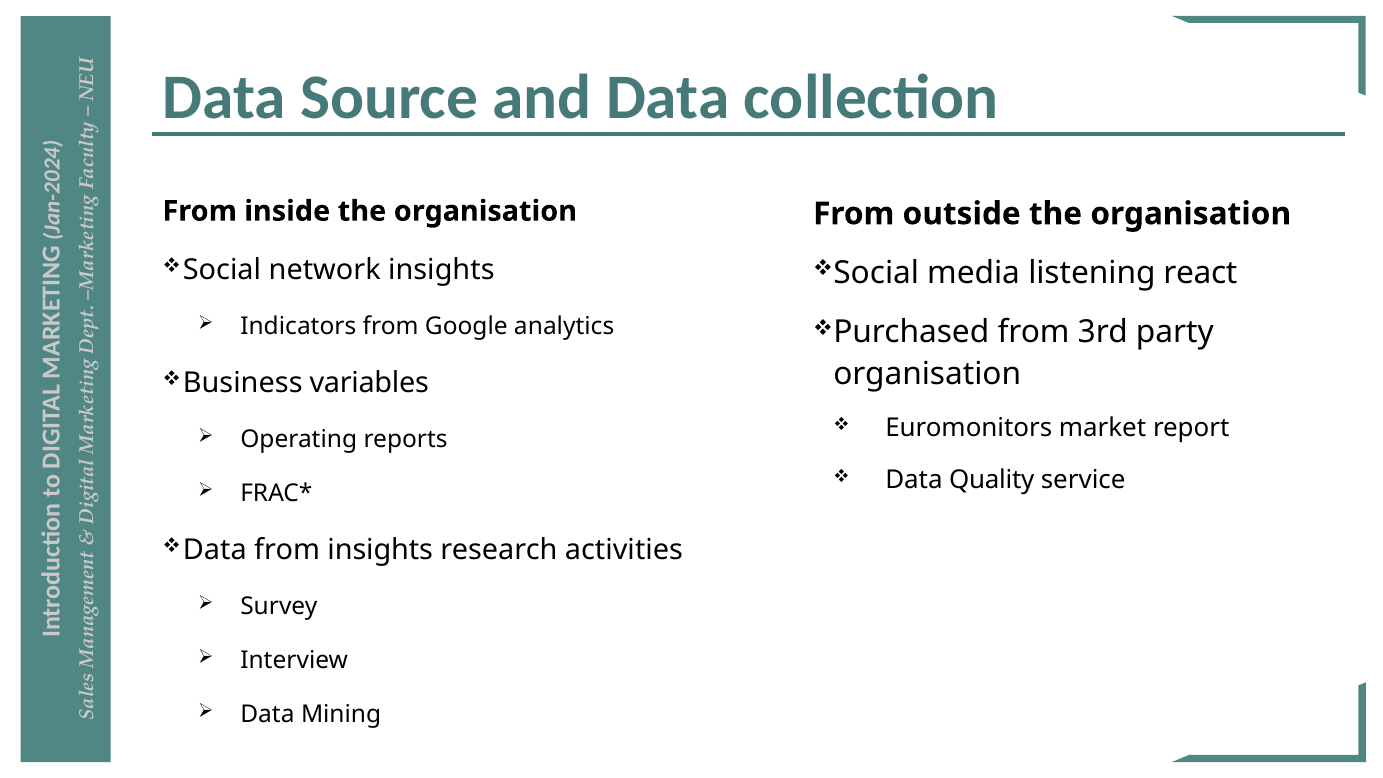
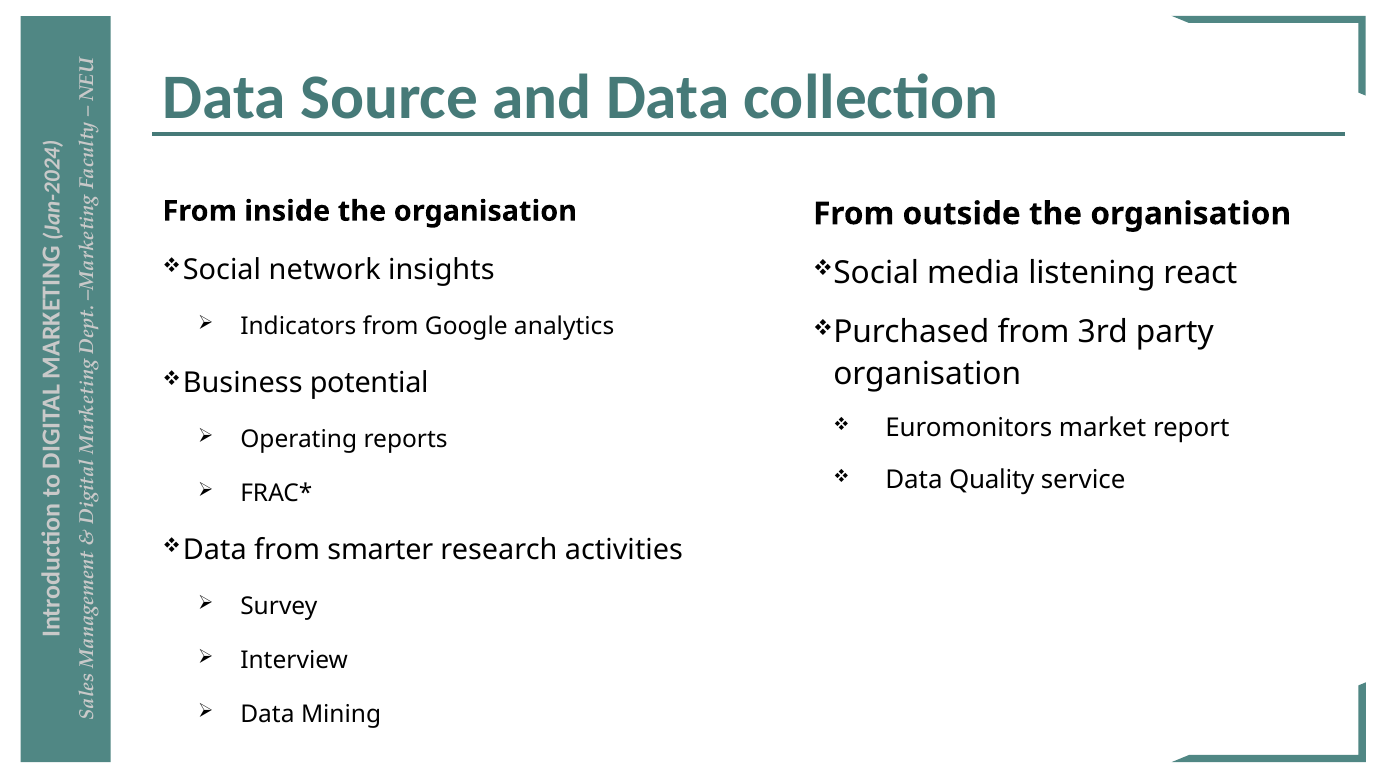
variables: variables -> potential
from insights: insights -> smarter
